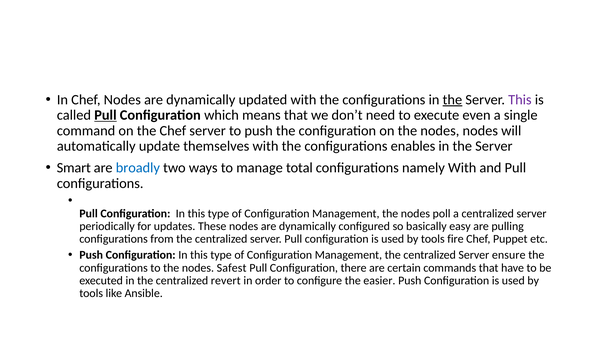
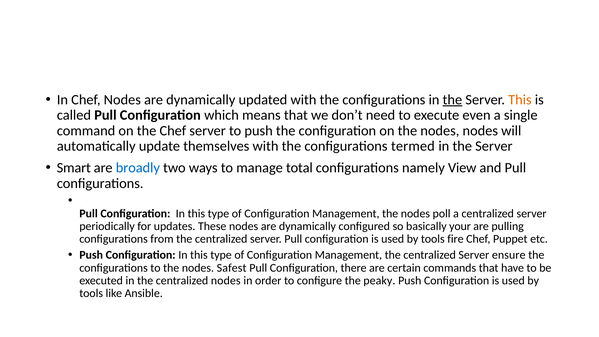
This at (520, 100) colour: purple -> orange
Pull at (105, 115) underline: present -> none
enables: enables -> termed
namely With: With -> View
easy: easy -> your
centralized revert: revert -> nodes
easier: easier -> peaky
